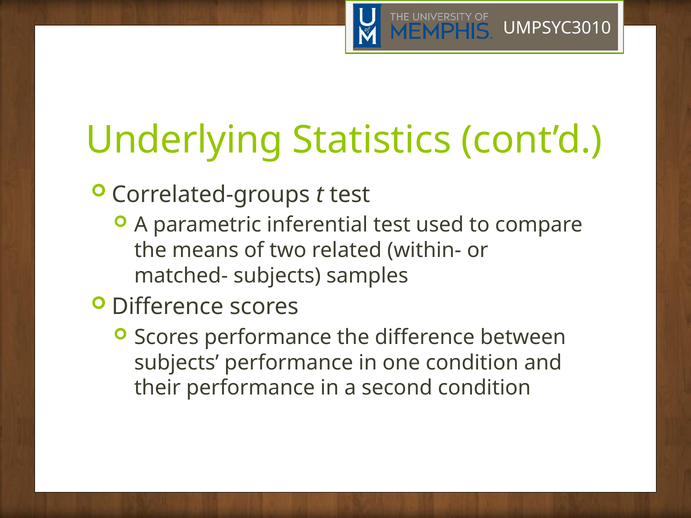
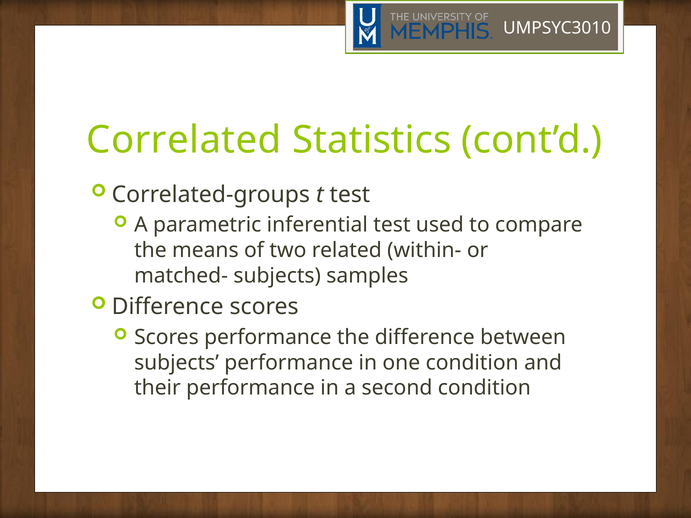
Underlying: Underlying -> Correlated
